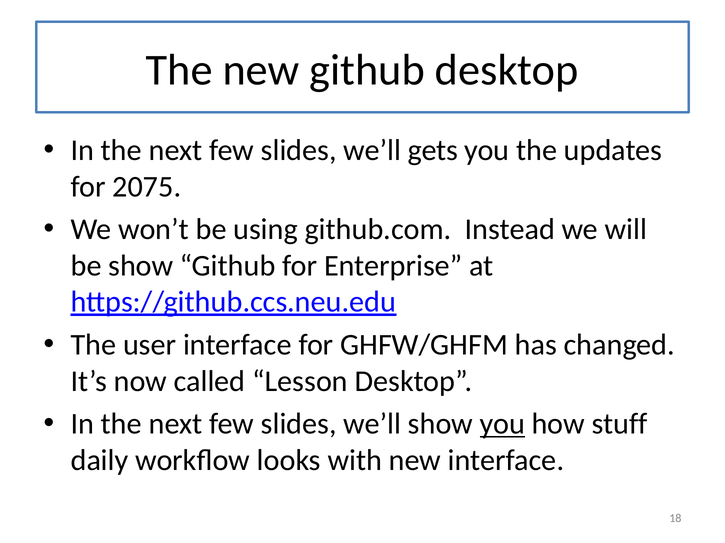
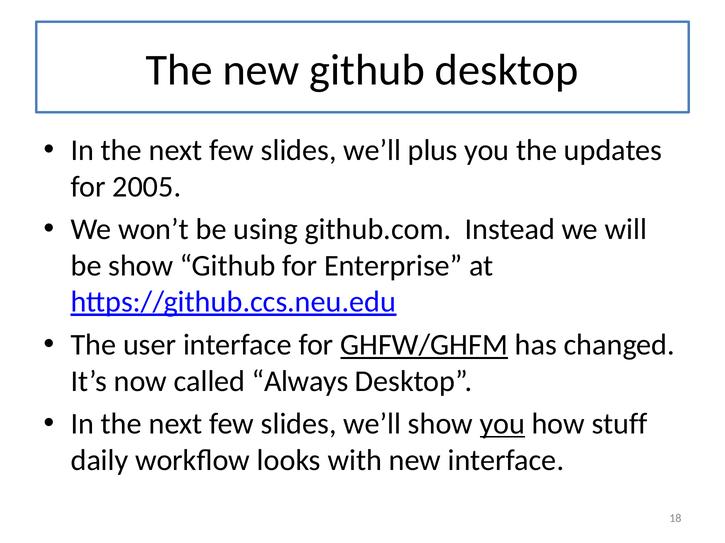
gets: gets -> plus
2075: 2075 -> 2005
GHFW/GHFM underline: none -> present
Lesson: Lesson -> Always
